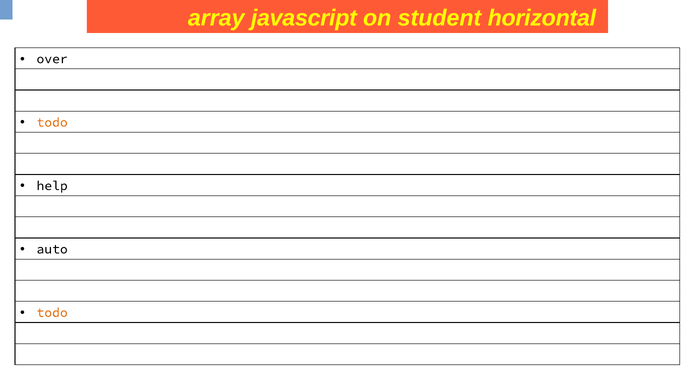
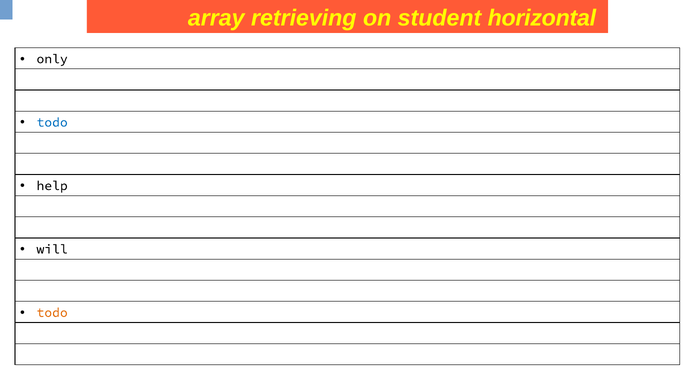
javascript: javascript -> retrieving
over: over -> only
todo at (52, 122) colour: orange -> blue
auto: auto -> will
